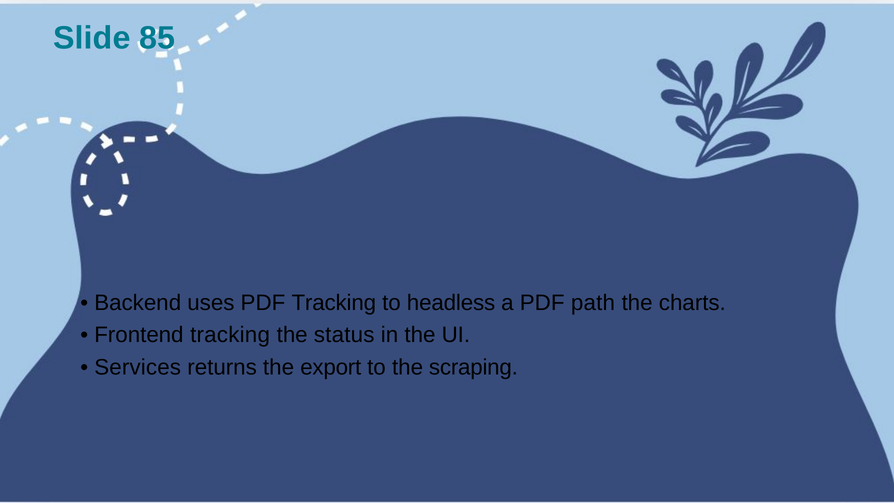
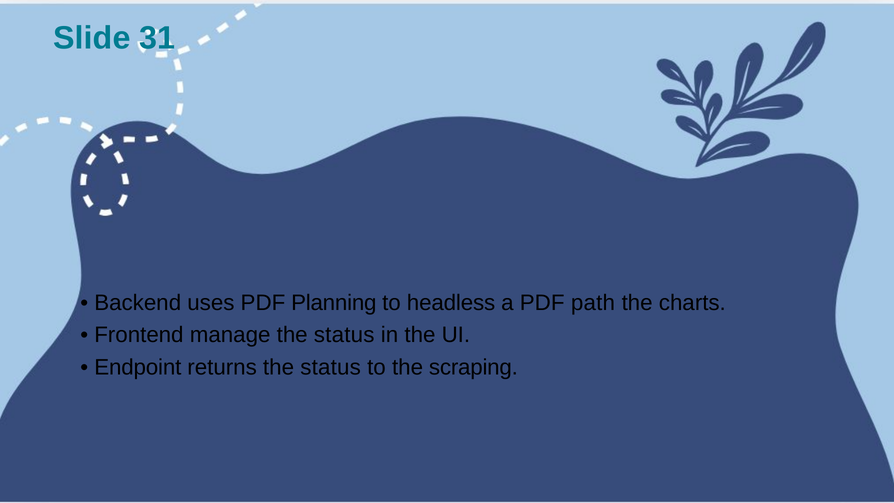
85: 85 -> 31
PDF Tracking: Tracking -> Planning
Frontend tracking: tracking -> manage
Services: Services -> Endpoint
returns the export: export -> status
